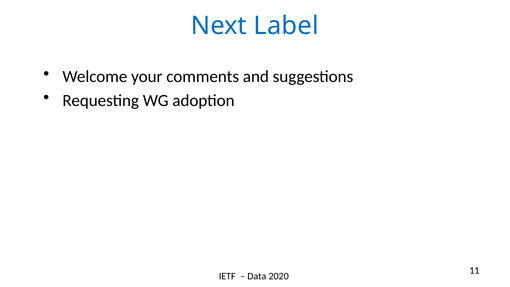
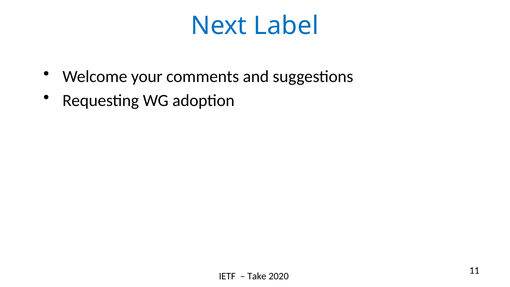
Data: Data -> Take
